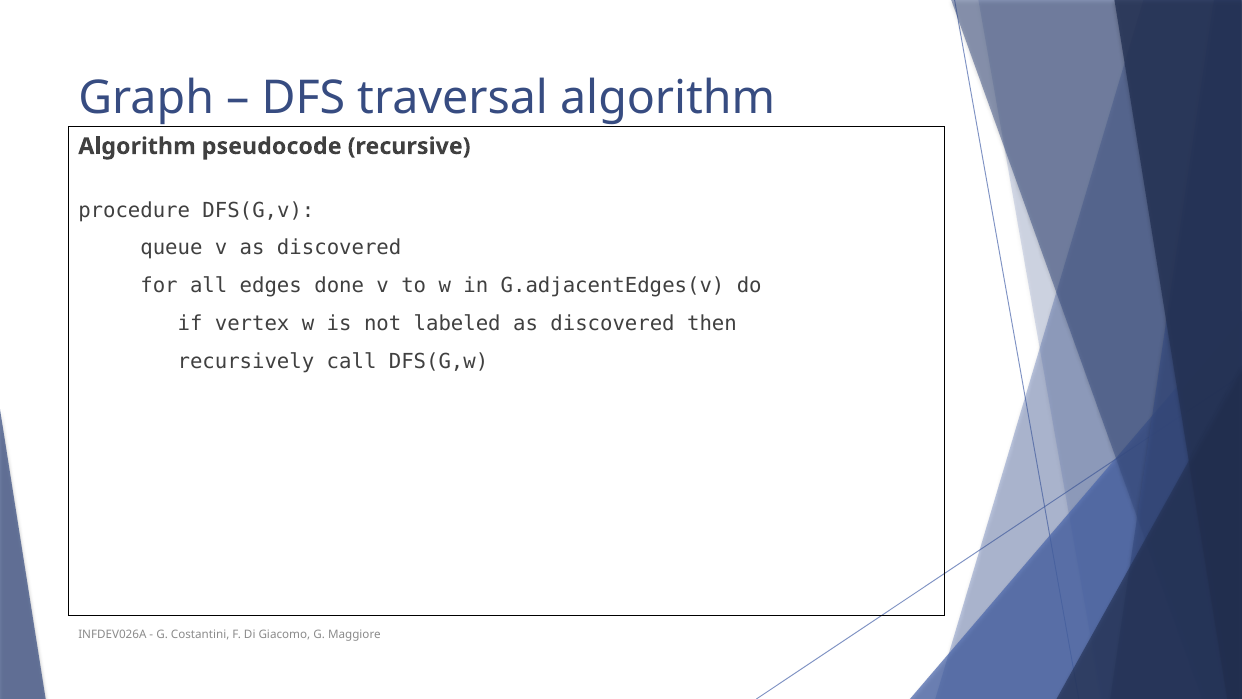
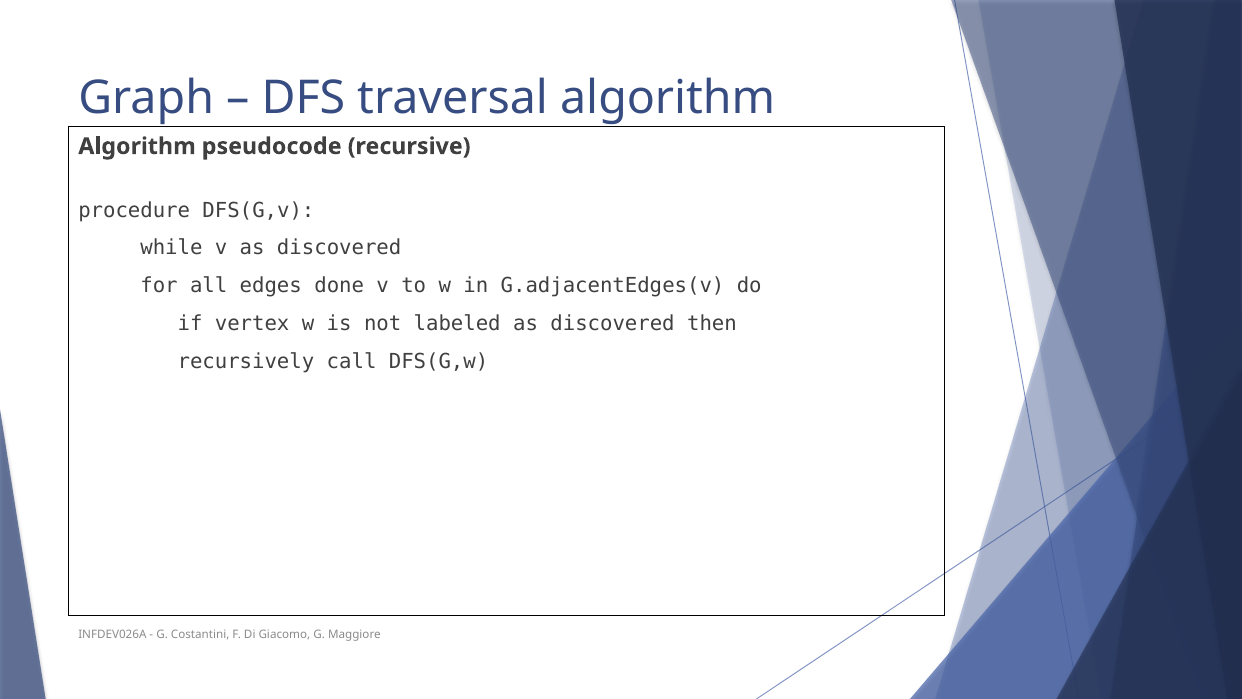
queue: queue -> while
